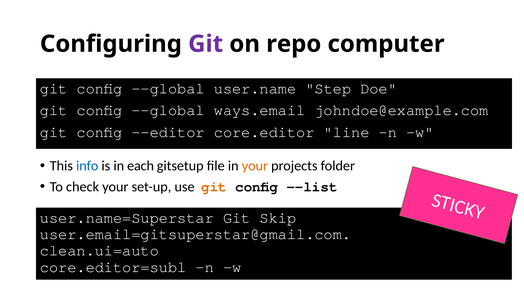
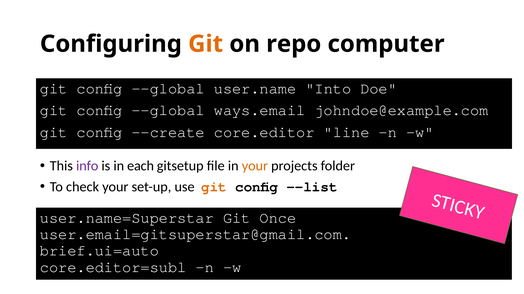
Git at (206, 44) colour: purple -> orange
Step: Step -> Into
--editor: --editor -> --create
info colour: blue -> purple
Skip: Skip -> Once
clean.ui=auto: clean.ui=auto -> brief.ui=auto
